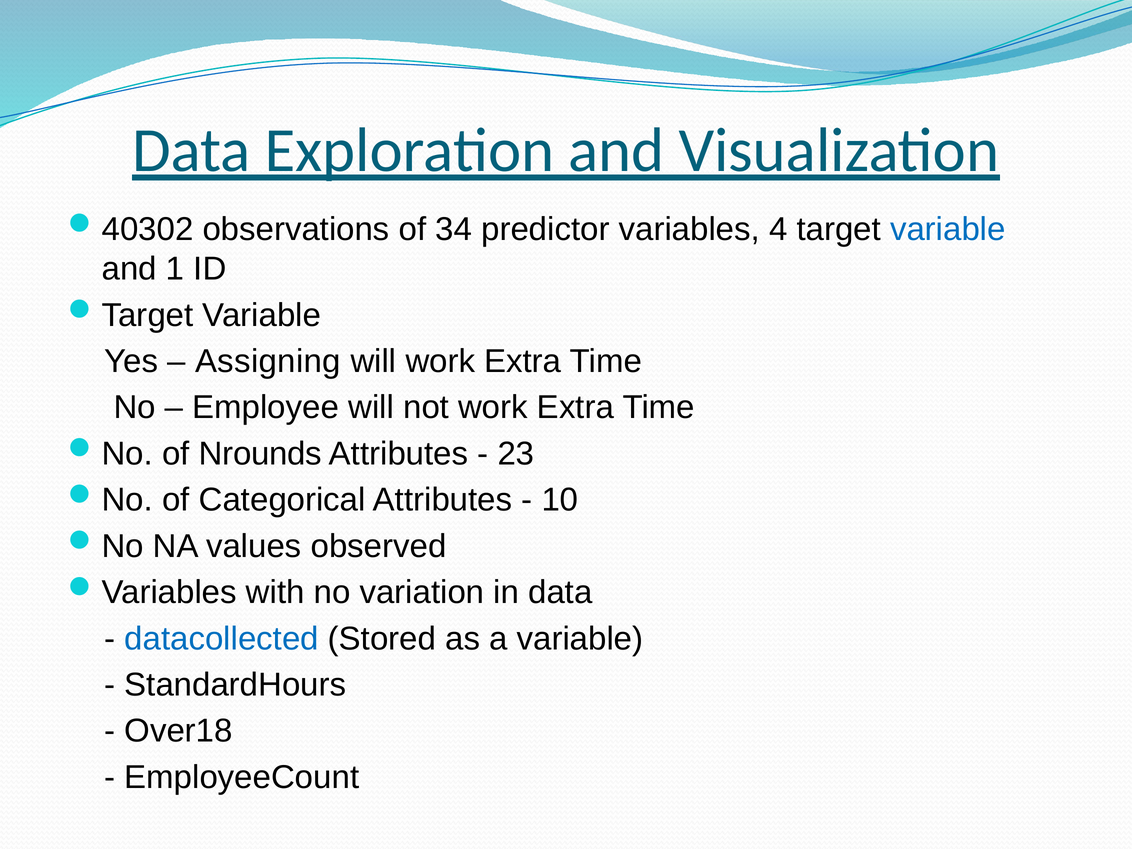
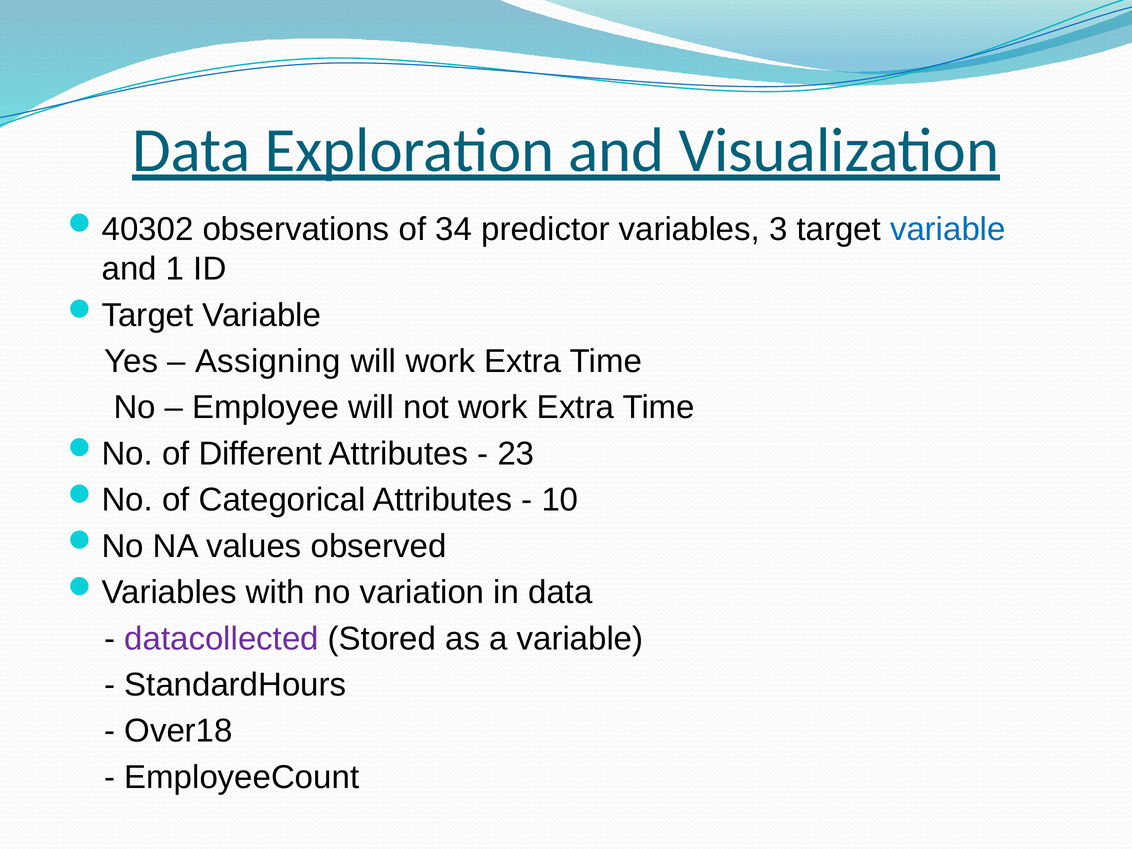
4: 4 -> 3
Nrounds: Nrounds -> Different
datacollected colour: blue -> purple
